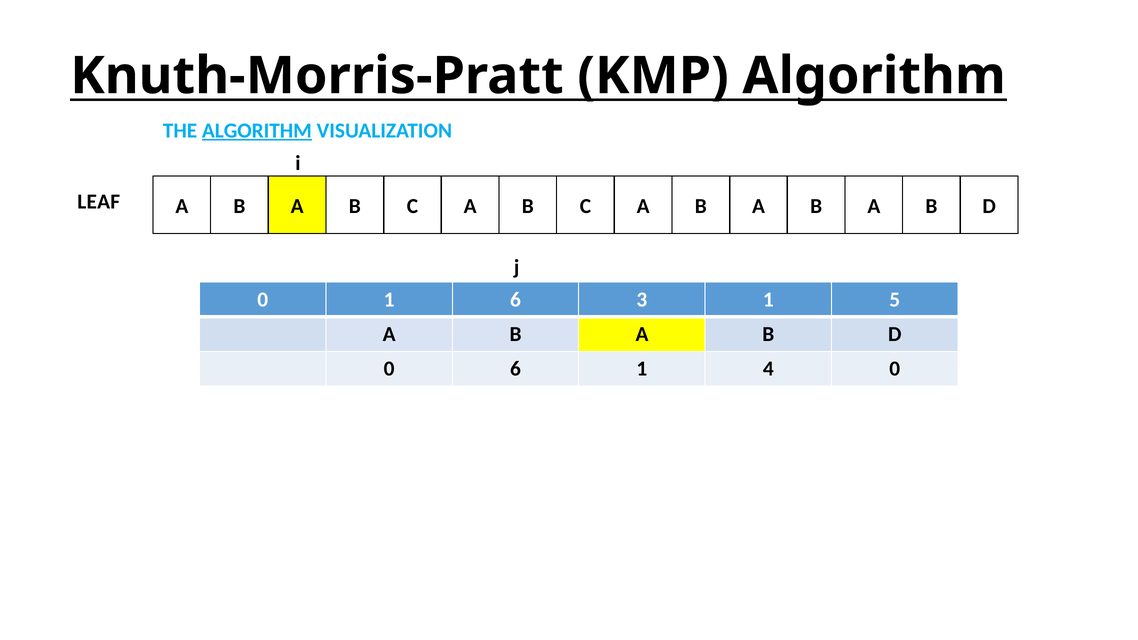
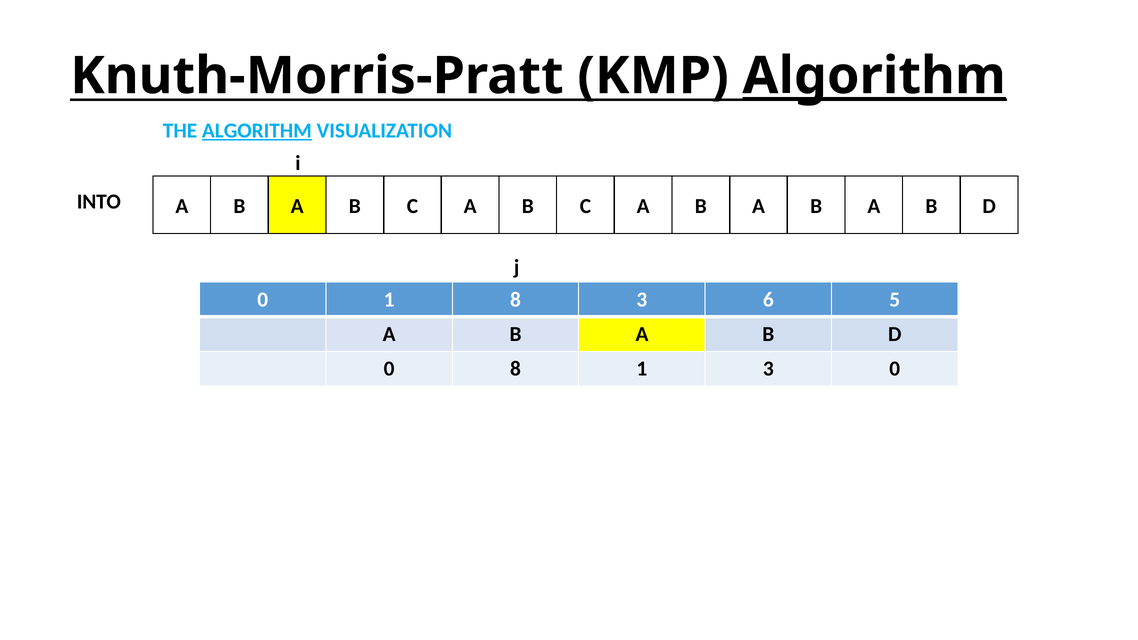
Algorithm at (874, 76) underline: none -> present
LEAF: LEAF -> INTO
1 6: 6 -> 8
3 1: 1 -> 6
0 6: 6 -> 8
1 4: 4 -> 3
